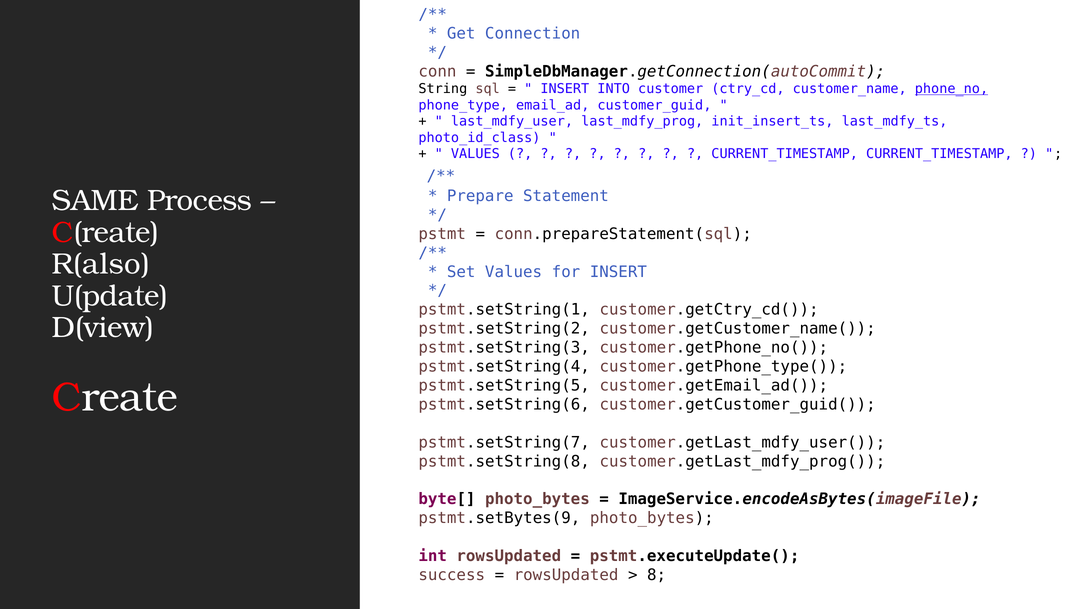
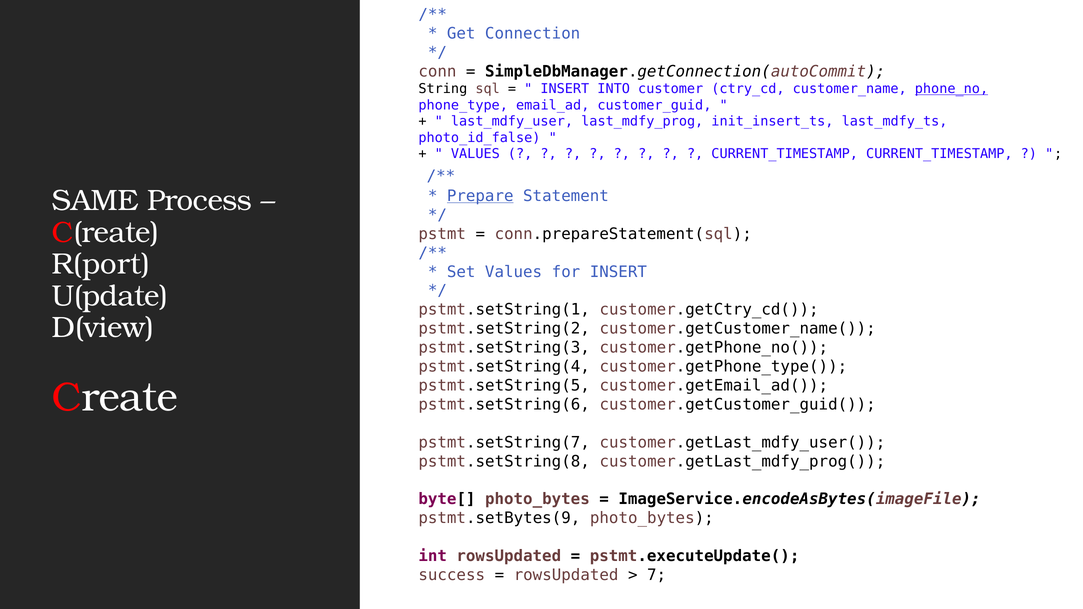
photo_id_class: photo_id_class -> photo_id_false
Prepare underline: none -> present
R(also: R(also -> R(port
8: 8 -> 7
